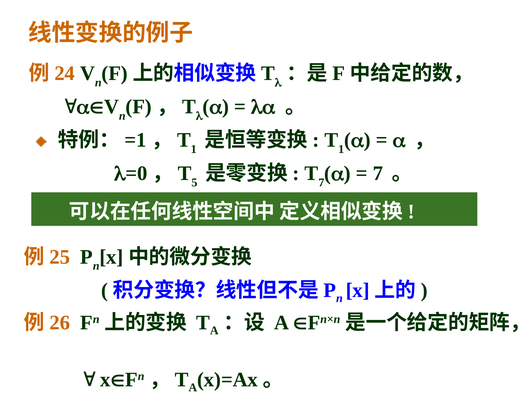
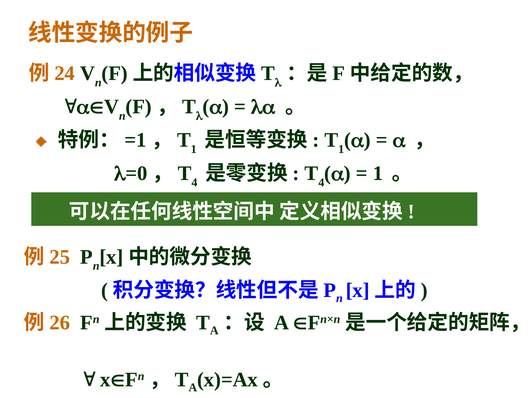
5 at (194, 182): 5 -> 4
7 at (321, 182): 7 -> 4
7 at (378, 173): 7 -> 1
